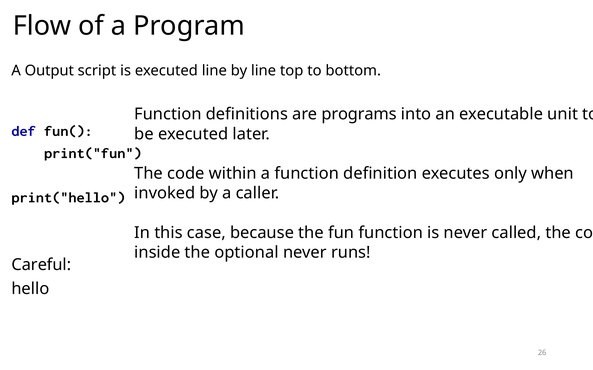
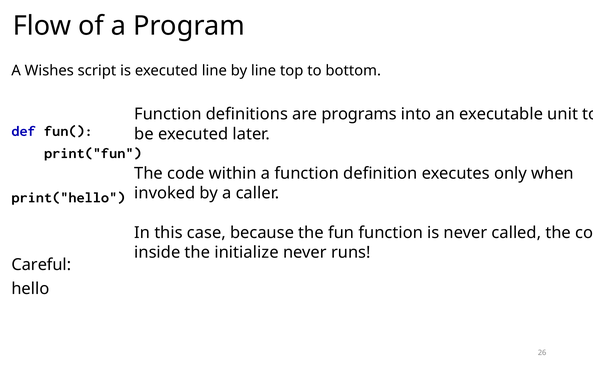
Output: Output -> Wishes
optional: optional -> initialize
